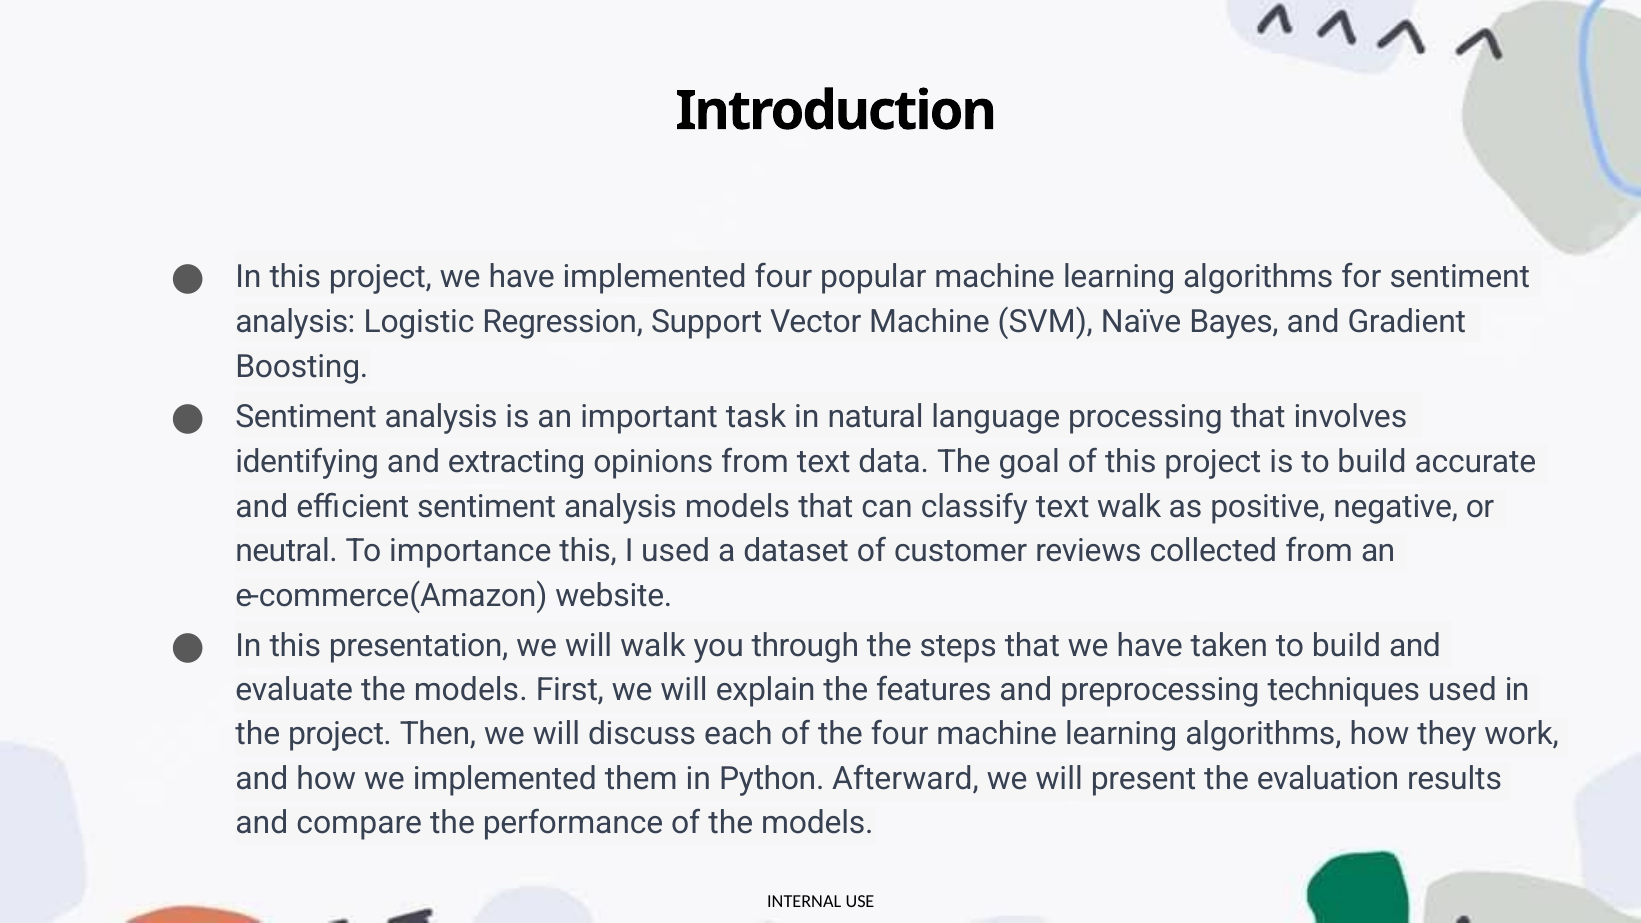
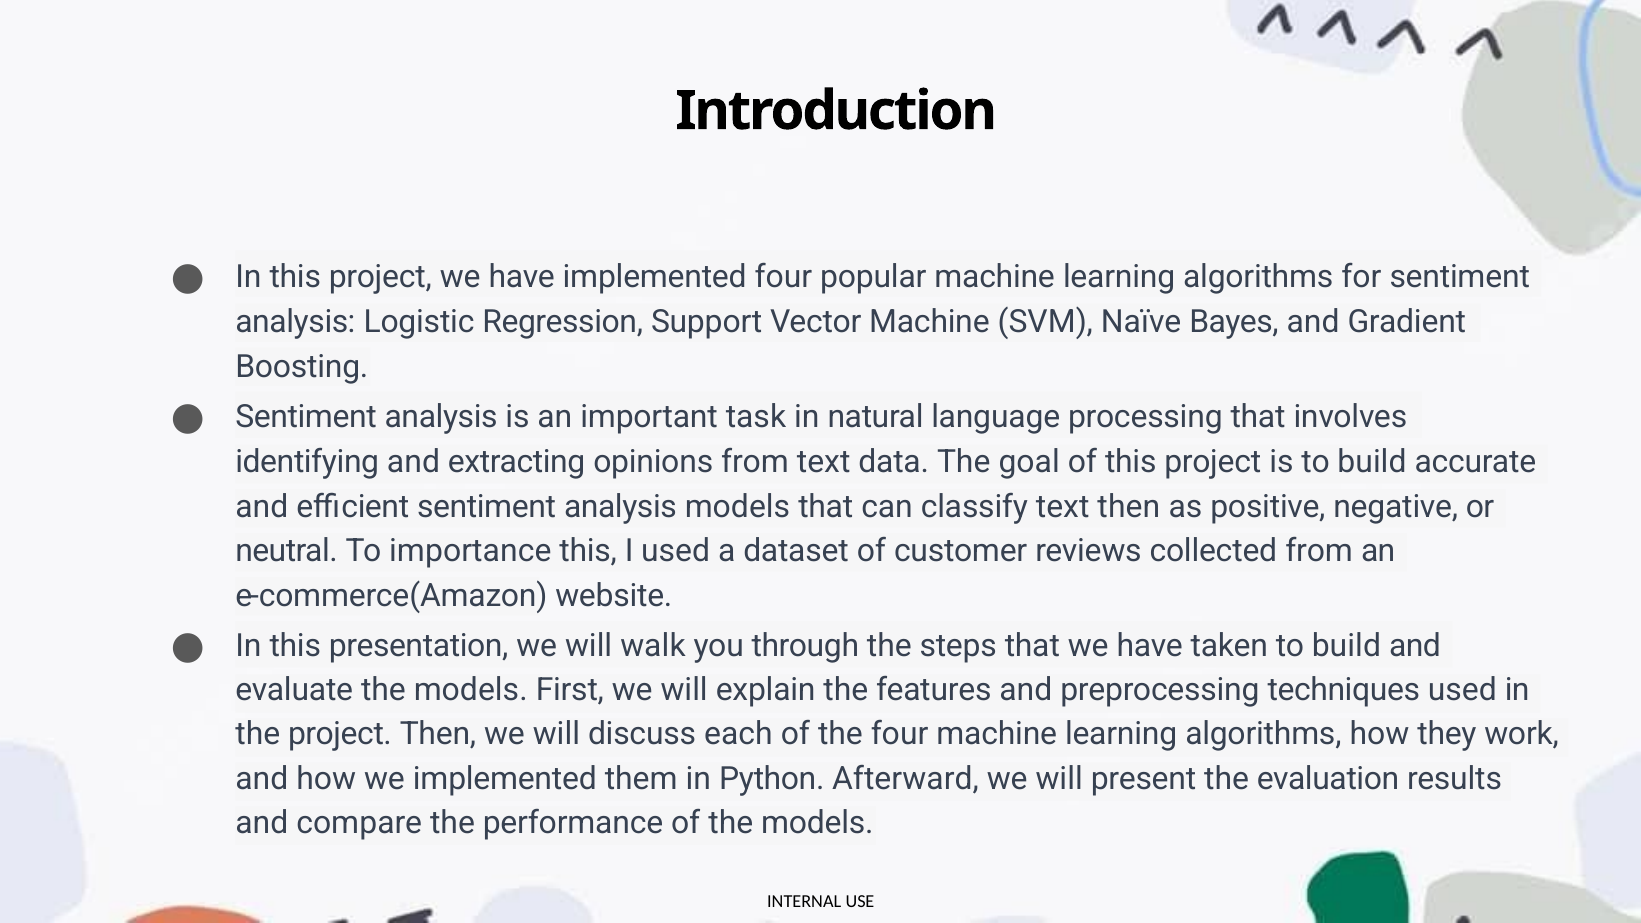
text walk: walk -> then
